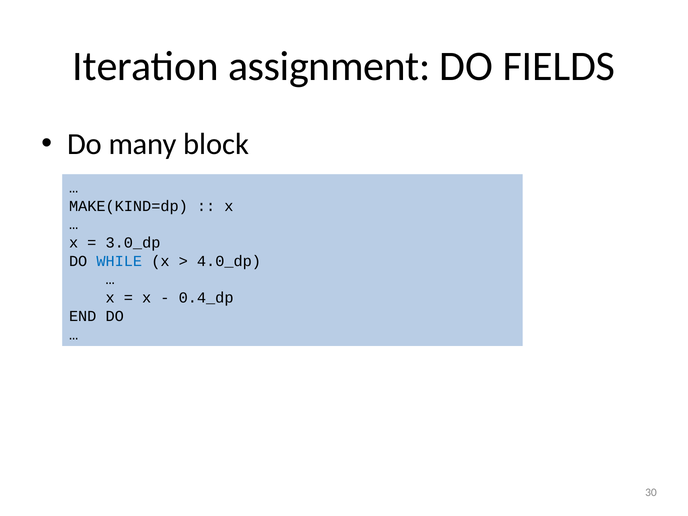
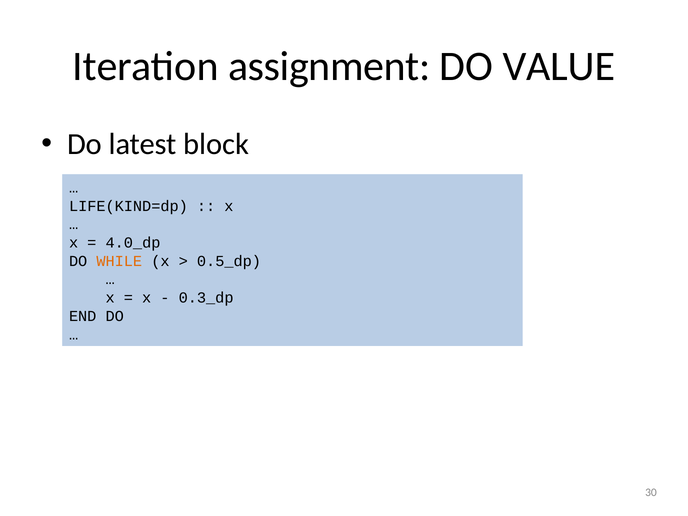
FIELDS: FIELDS -> VALUE
many: many -> latest
MAKE(KIND=dp: MAKE(KIND=dp -> LIFE(KIND=dp
3.0_dp: 3.0_dp -> 4.0_dp
WHILE colour: blue -> orange
4.0_dp: 4.0_dp -> 0.5_dp
0.4_dp: 0.4_dp -> 0.3_dp
